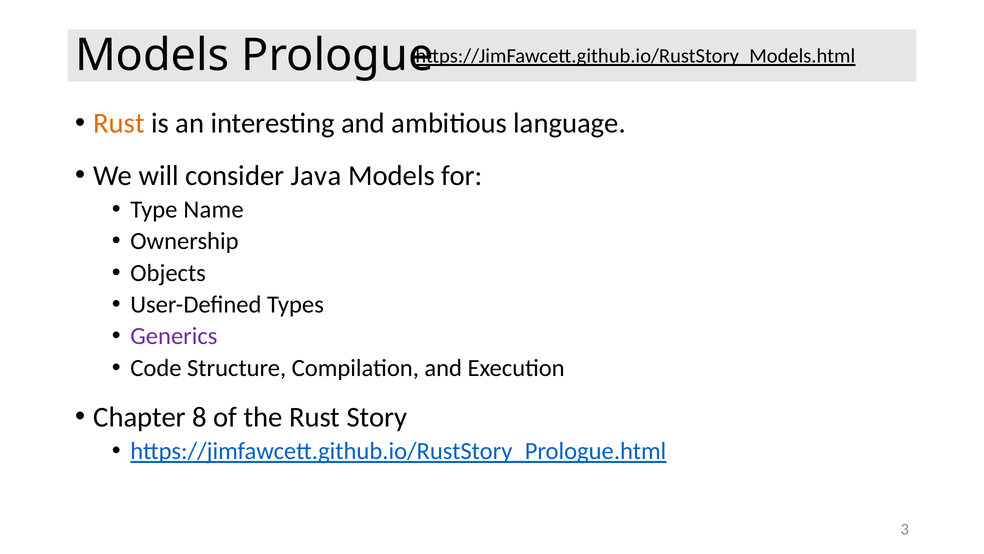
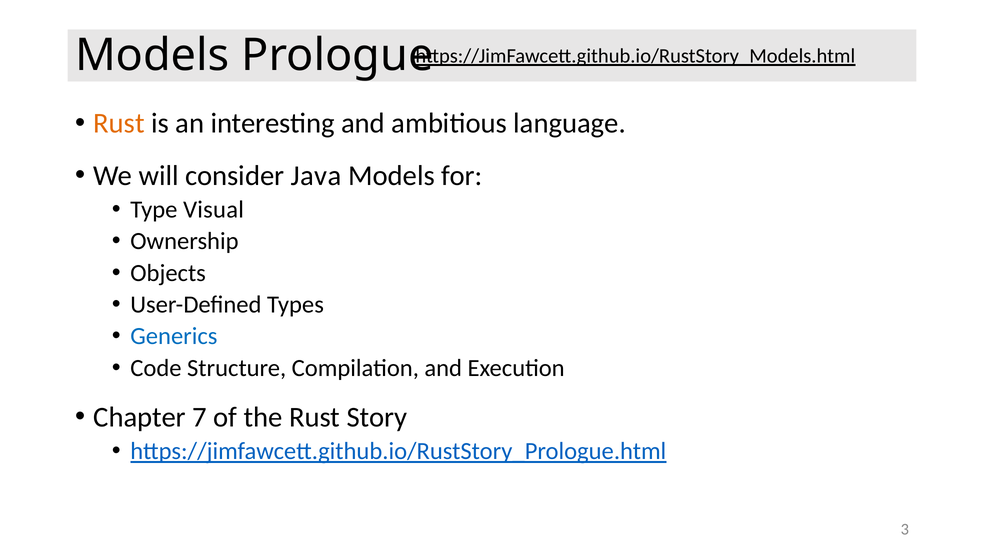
Name: Name -> Visual
Generics colour: purple -> blue
8: 8 -> 7
